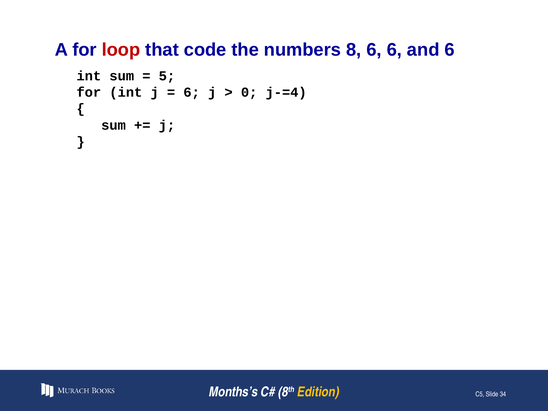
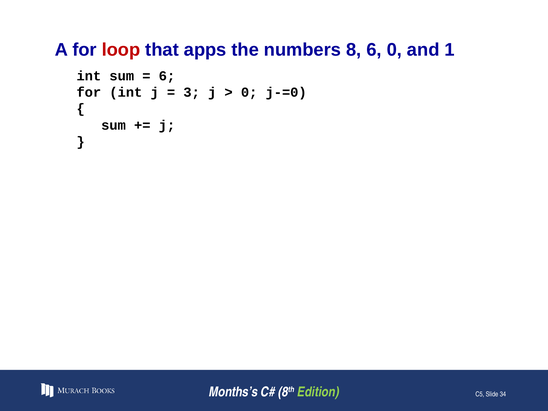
code: code -> apps
6 6: 6 -> 0
and 6: 6 -> 1
5 at (167, 76): 5 -> 6
6 at (192, 92): 6 -> 3
j-=4: j-=4 -> j-=0
Edition colour: yellow -> light green
